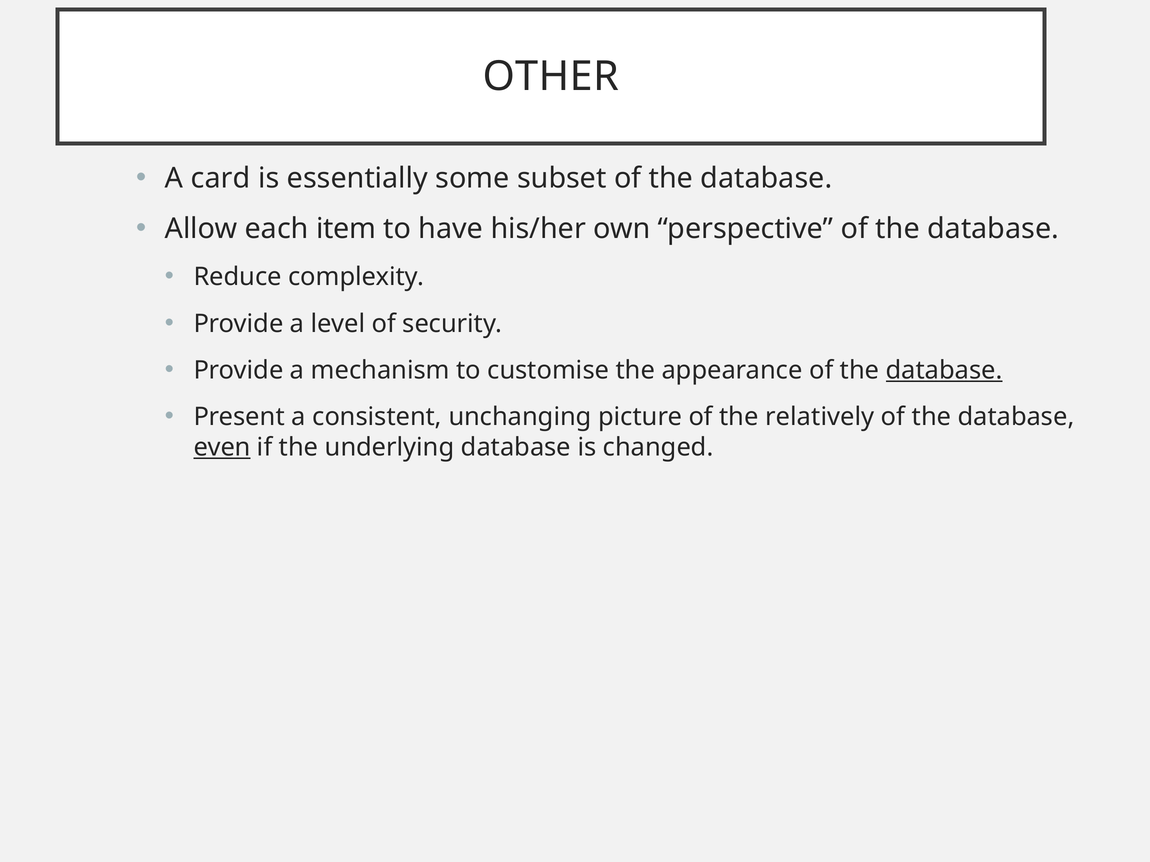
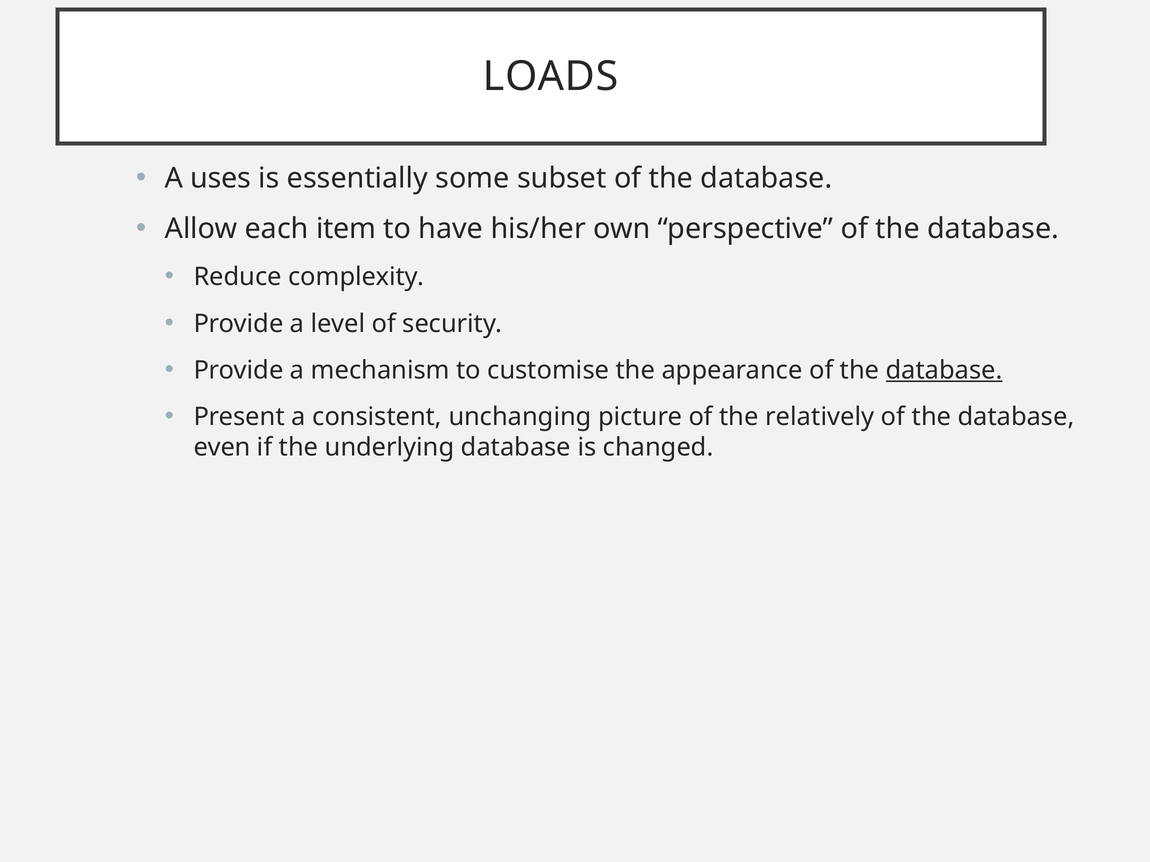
OTHER: OTHER -> LOADS
card: card -> uses
even underline: present -> none
